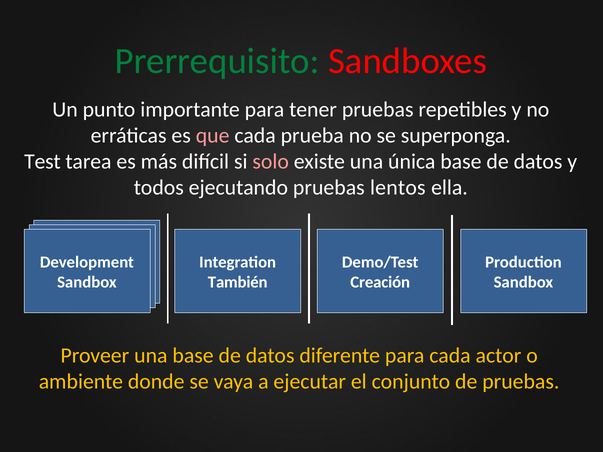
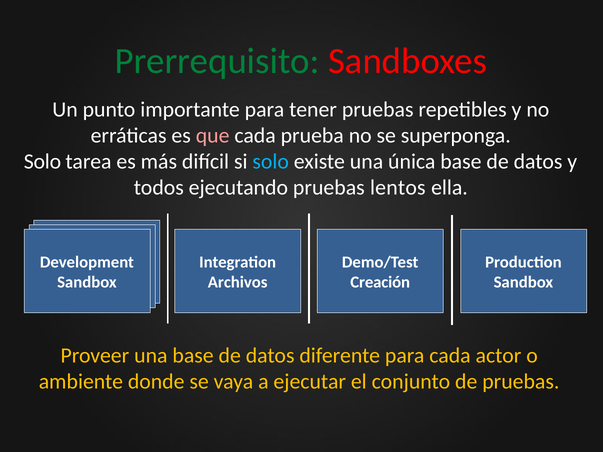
Test at (42, 162): Test -> Solo
solo at (271, 162) colour: pink -> light blue
También: También -> Archivos
